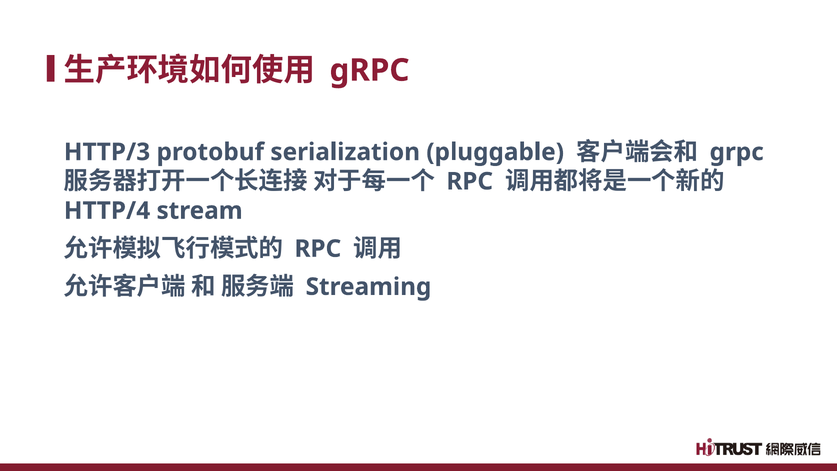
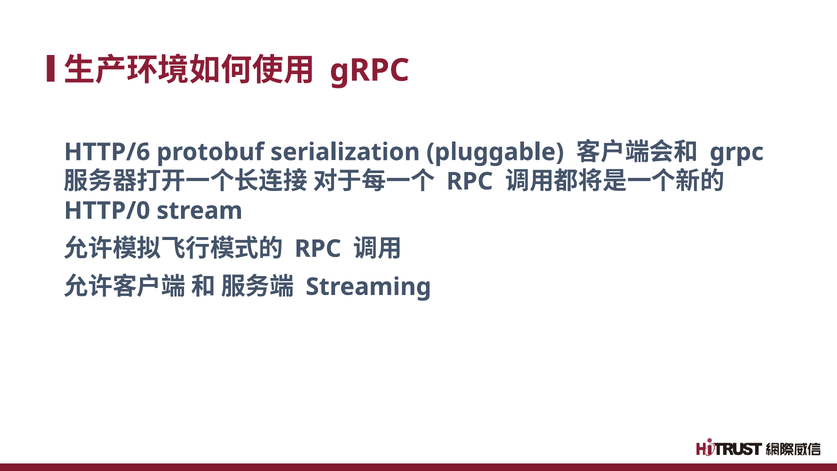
HTTP/3: HTTP/3 -> HTTP/6
HTTP/4: HTTP/4 -> HTTP/0
